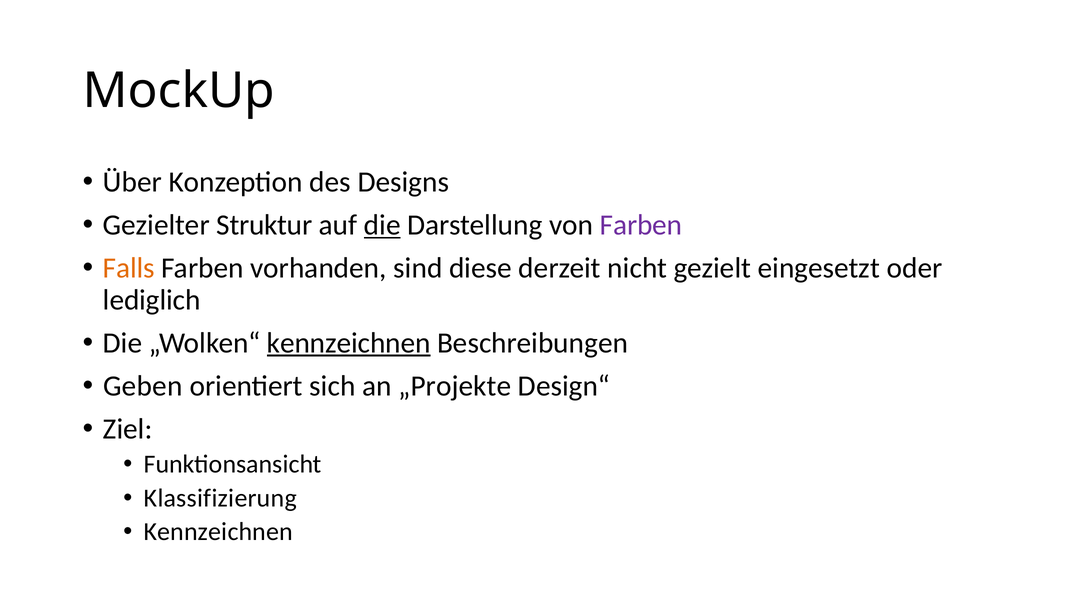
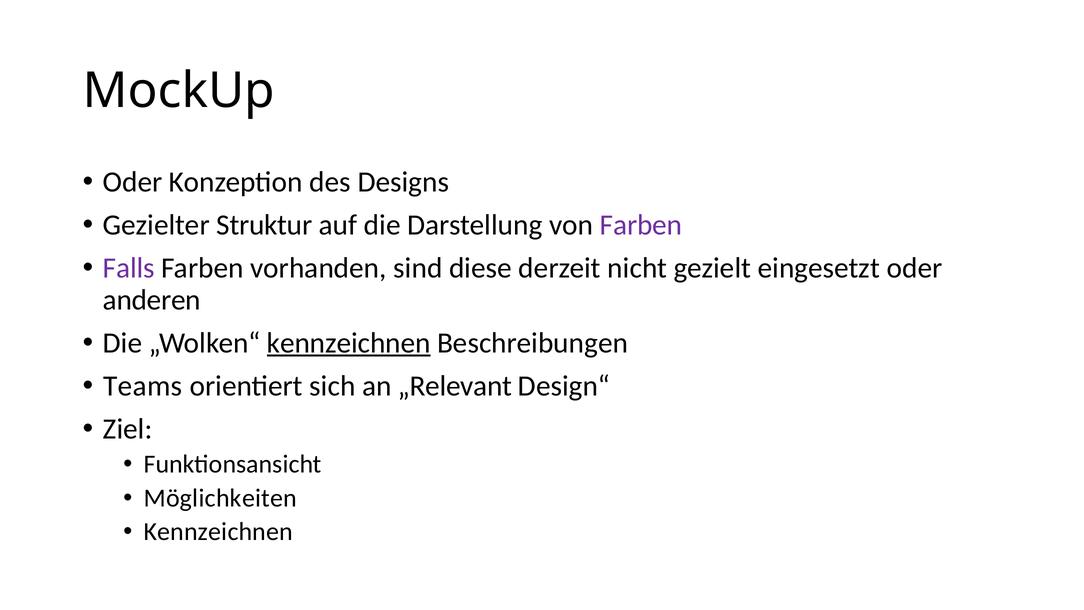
Über at (133, 182): Über -> Oder
die at (382, 225) underline: present -> none
Falls colour: orange -> purple
lediglich: lediglich -> anderen
Geben: Geben -> Teams
„Projekte: „Projekte -> „Relevant
Klassifizierung: Klassifizierung -> Möglichkeiten
